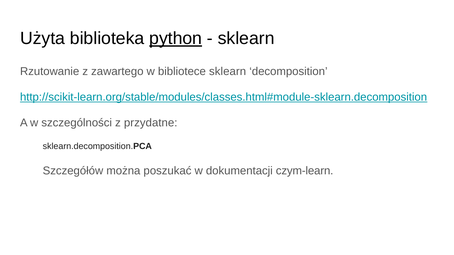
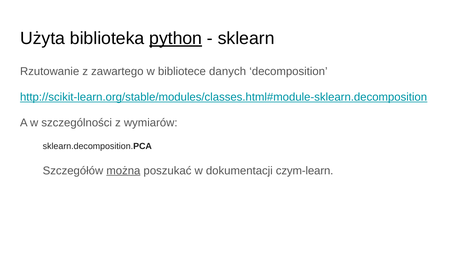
bibliotece sklearn: sklearn -> danych
przydatne: przydatne -> wymiarów
można underline: none -> present
